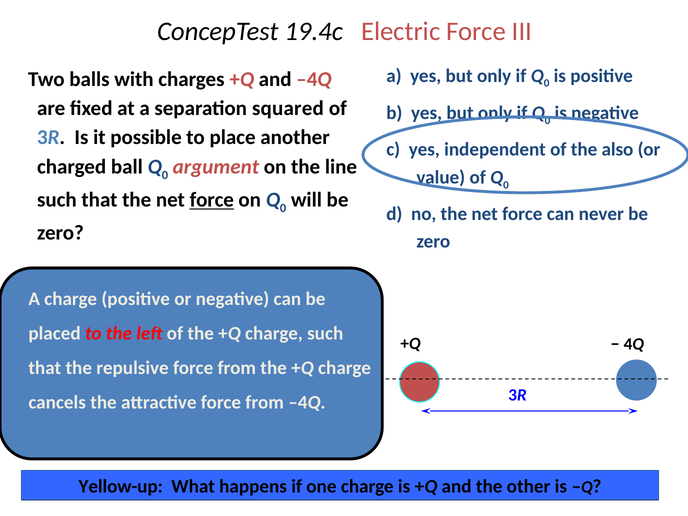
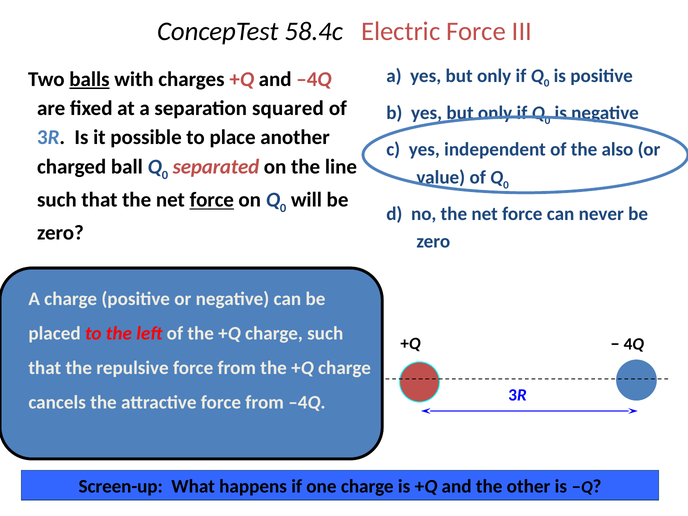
19.4c: 19.4c -> 58.4c
balls underline: none -> present
argument: argument -> separated
Yellow-up: Yellow-up -> Screen-up
